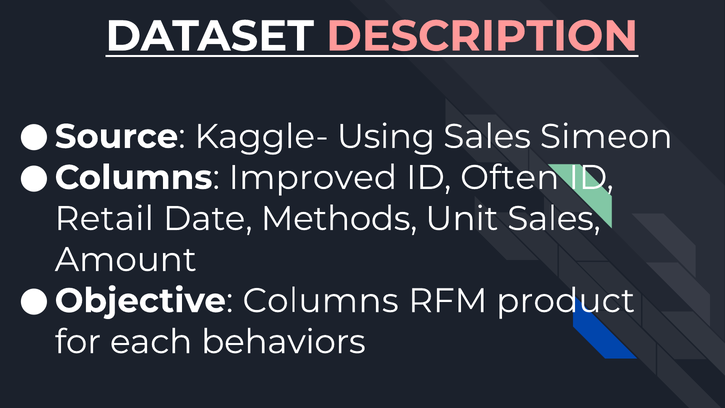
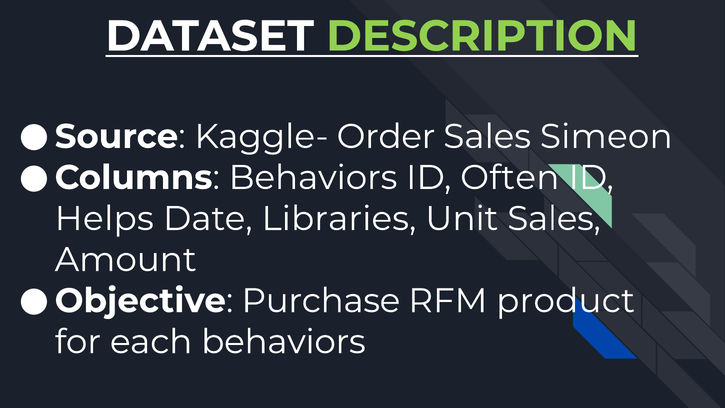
DESCRIPTION colour: pink -> light green
Using: Using -> Order
Columns Improved: Improved -> Behaviors
Retail: Retail -> Helps
Methods: Methods -> Libraries
Objective Columns: Columns -> Purchase
